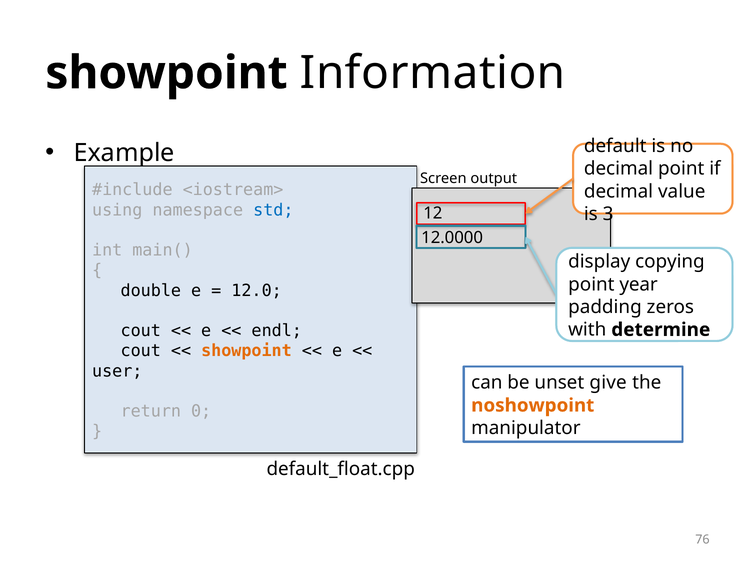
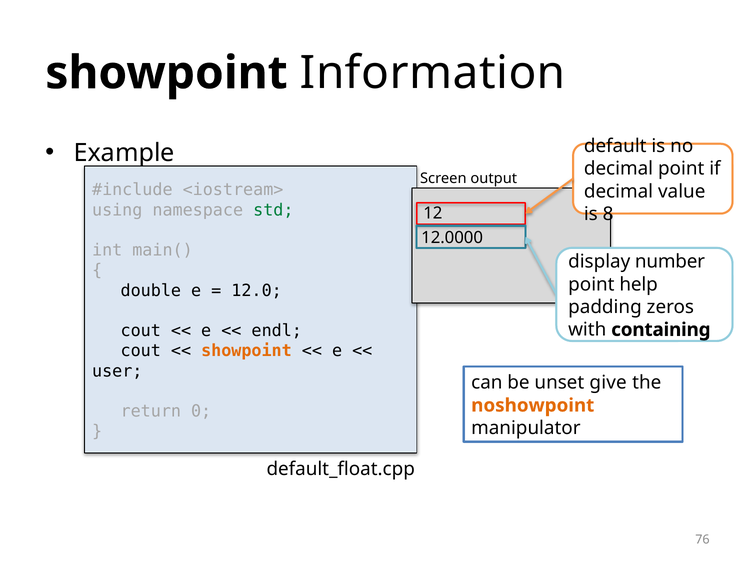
std colour: blue -> green
3: 3 -> 8
copying: copying -> number
year: year -> help
determine: determine -> containing
